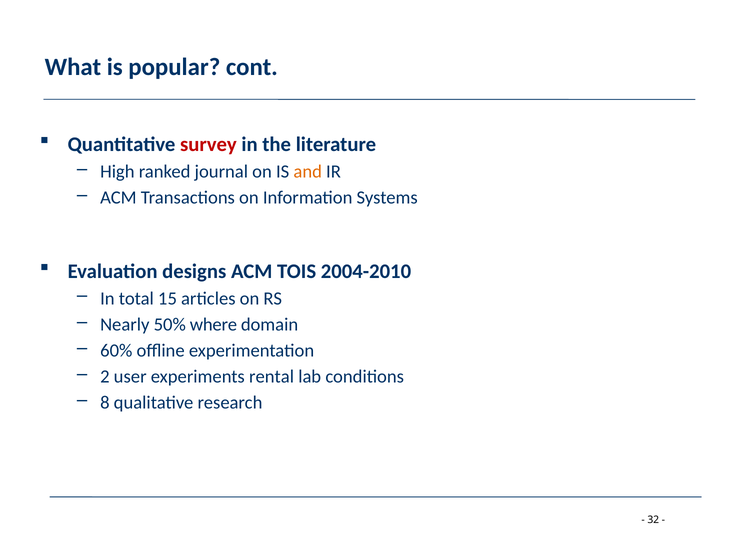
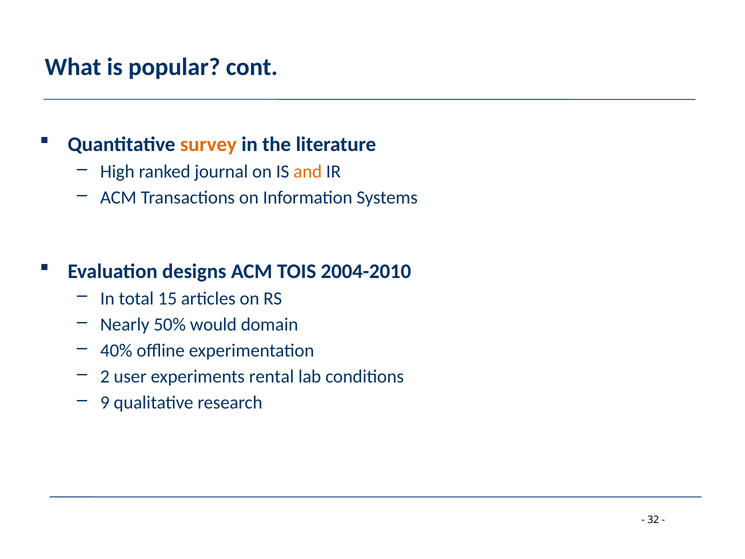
survey colour: red -> orange
where: where -> would
60%: 60% -> 40%
8: 8 -> 9
